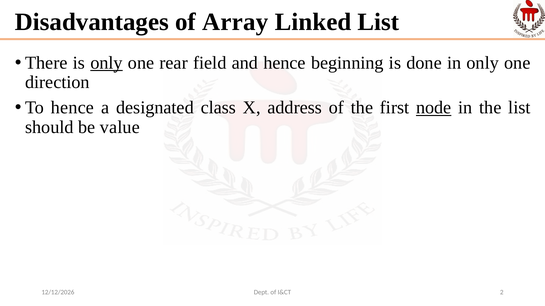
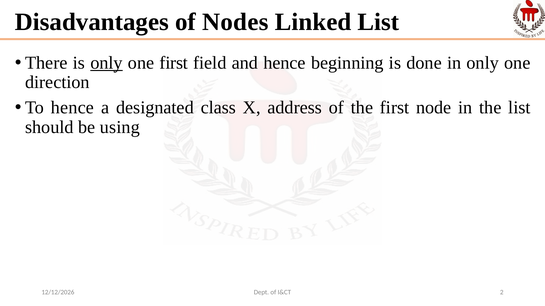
Array: Array -> Nodes
one rear: rear -> first
node underline: present -> none
value: value -> using
